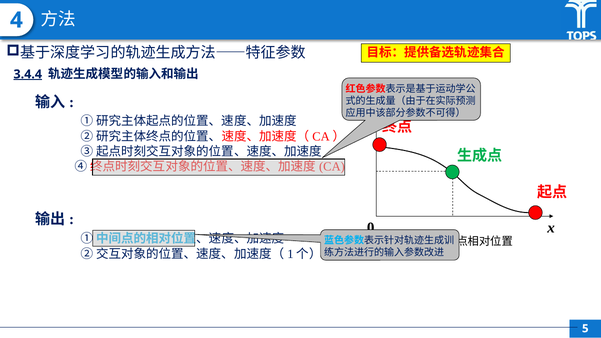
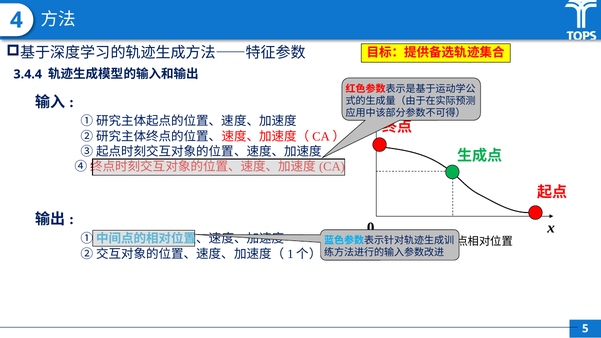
3.4.4 underline: present -> none
